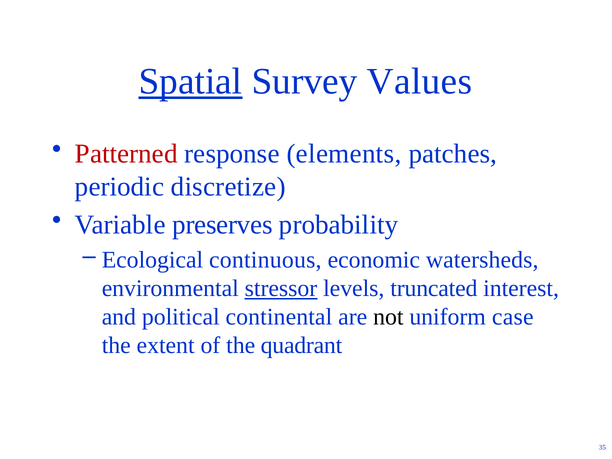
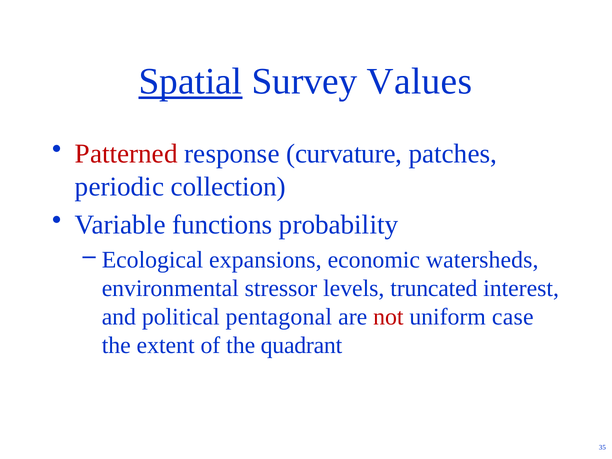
elements: elements -> curvature
discretize: discretize -> collection
preserves: preserves -> functions
continuous: continuous -> expansions
stressor underline: present -> none
continental: continental -> pentagonal
not colour: black -> red
